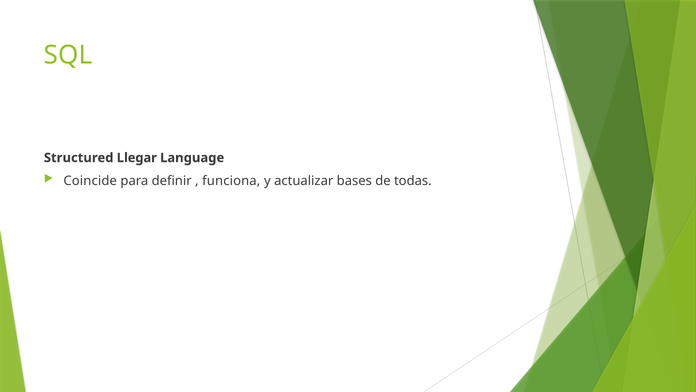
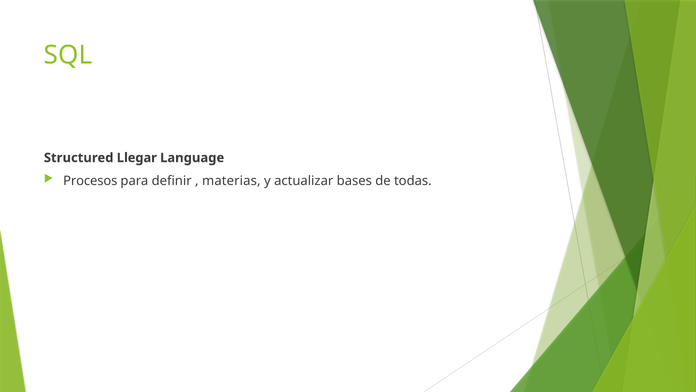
Coincide: Coincide -> Procesos
funciona: funciona -> materias
